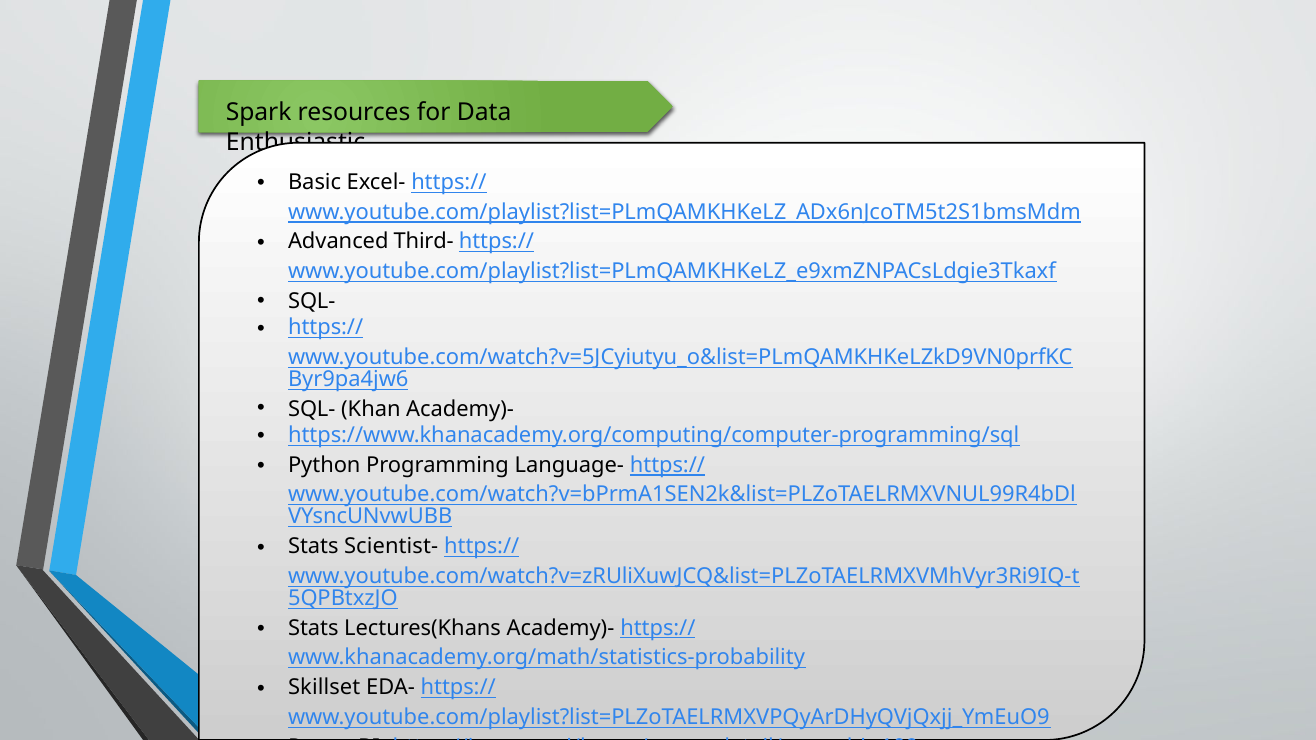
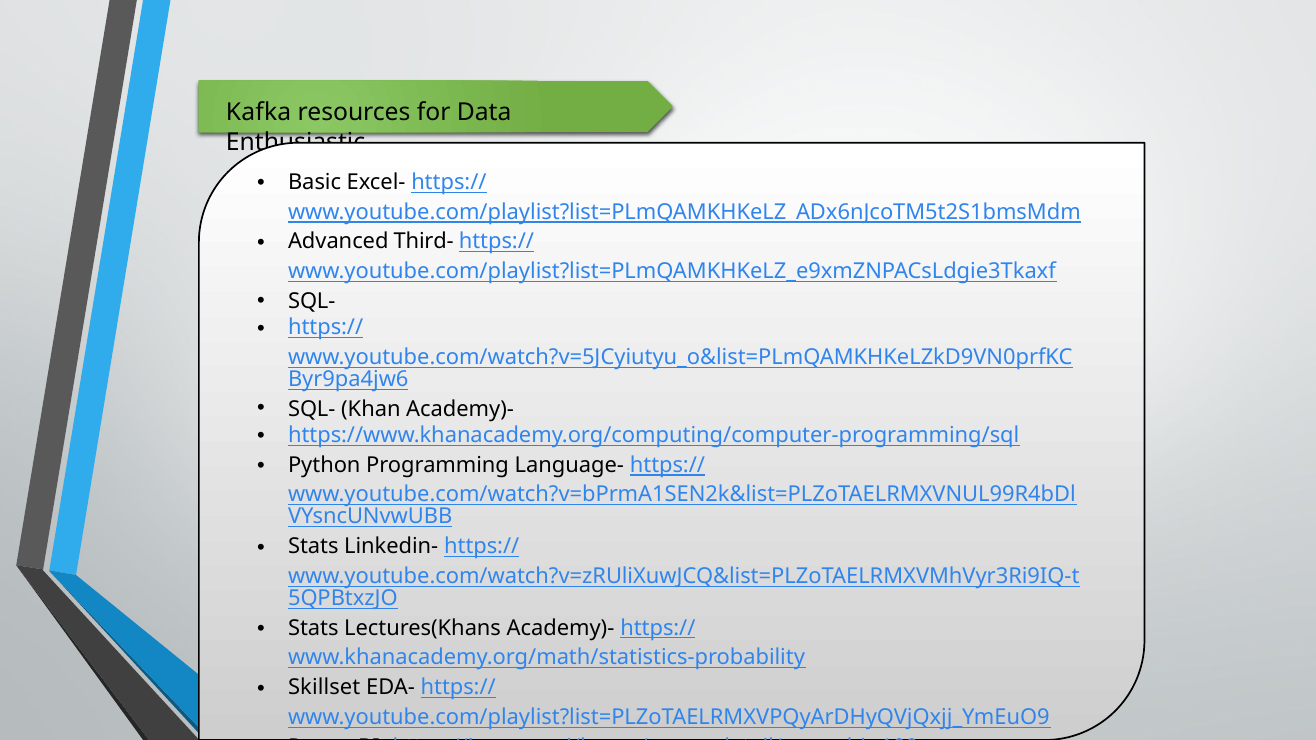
Spark: Spark -> Kafka
Scientist-: Scientist- -> Linkedin-
